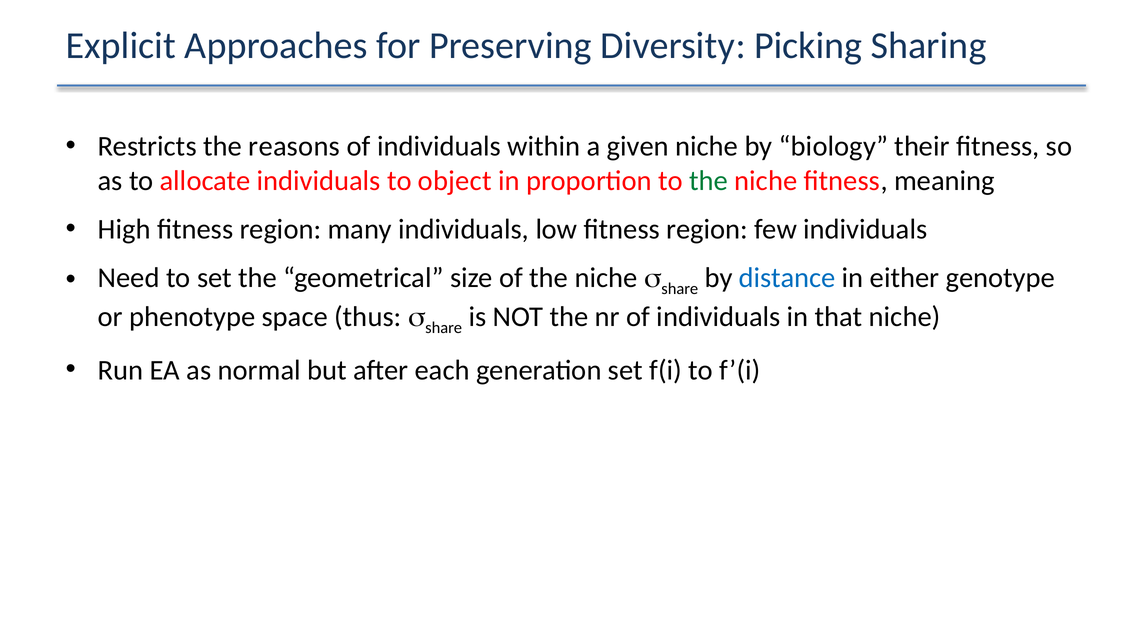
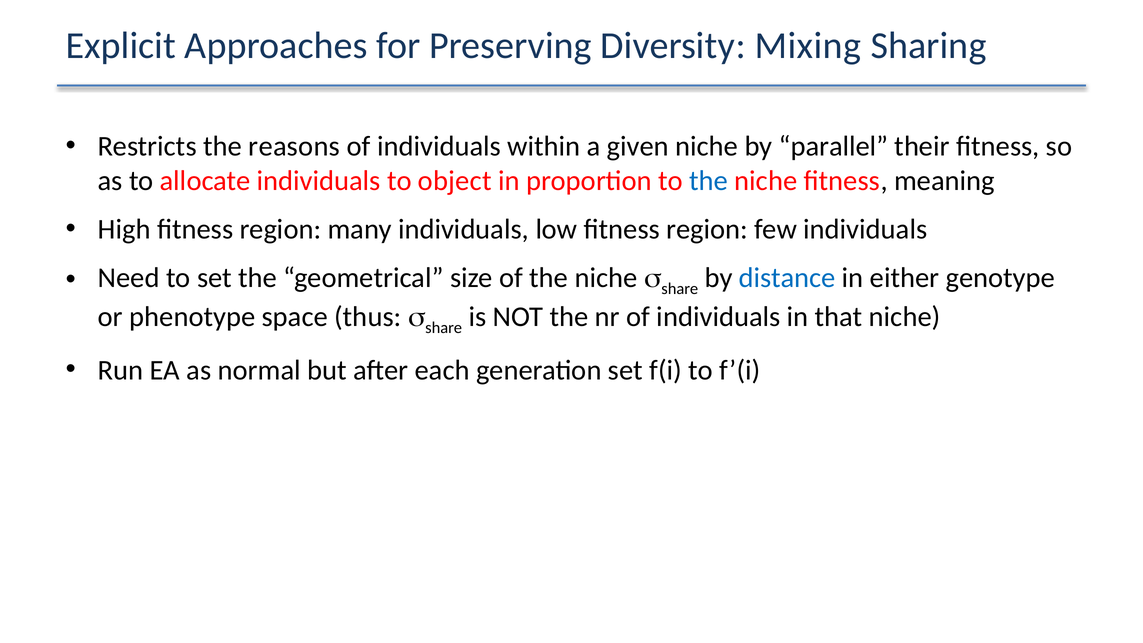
Picking: Picking -> Mixing
biology: biology -> parallel
the at (709, 181) colour: green -> blue
